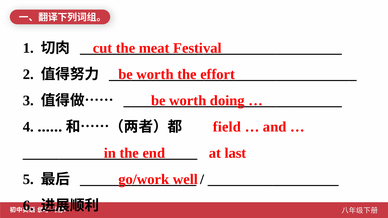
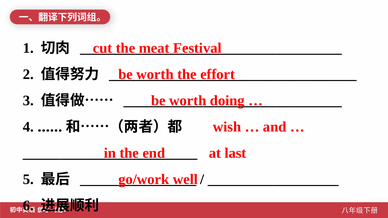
field: field -> wish
